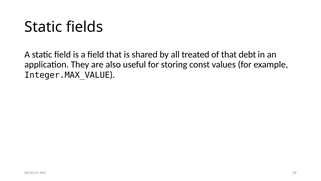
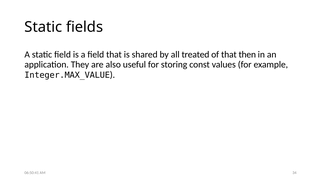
debt: debt -> then
